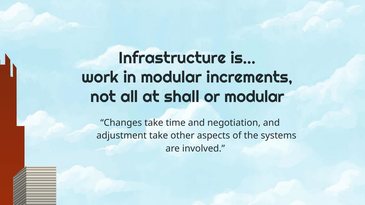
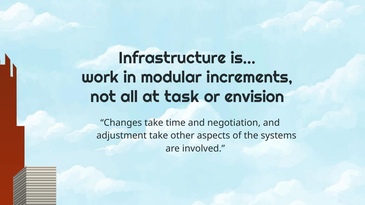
shall: shall -> task
or modular: modular -> envision
